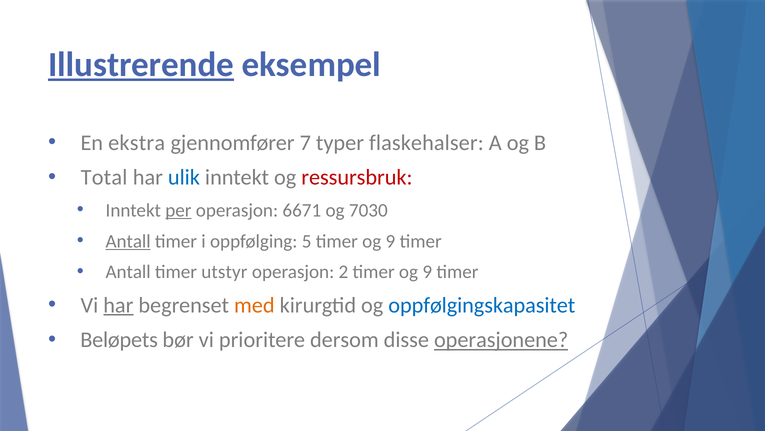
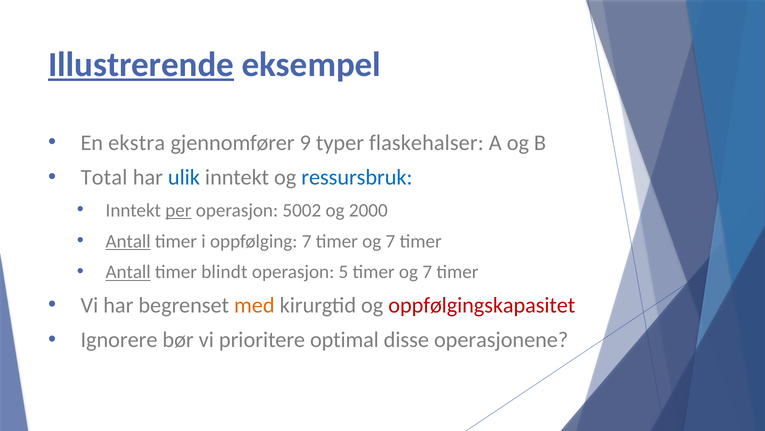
7: 7 -> 9
ressursbruk colour: red -> blue
6671: 6671 -> 5002
7030: 7030 -> 2000
oppfølging 5: 5 -> 7
9 at (390, 241): 9 -> 7
Antall at (128, 272) underline: none -> present
utstyr: utstyr -> blindt
2: 2 -> 5
9 at (427, 272): 9 -> 7
har at (118, 305) underline: present -> none
oppfølgingskapasitet colour: blue -> red
Beløpets: Beløpets -> Ignorere
dersom: dersom -> optimal
operasjonene underline: present -> none
